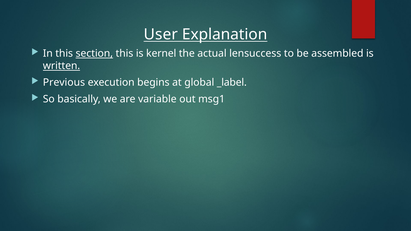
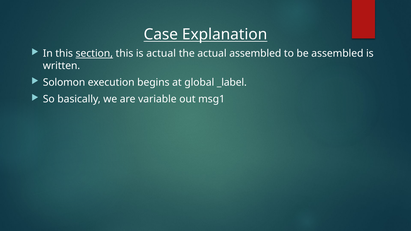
User: User -> Case
is kernel: kernel -> actual
actual lensuccess: lensuccess -> assembled
written underline: present -> none
Previous: Previous -> Solomon
